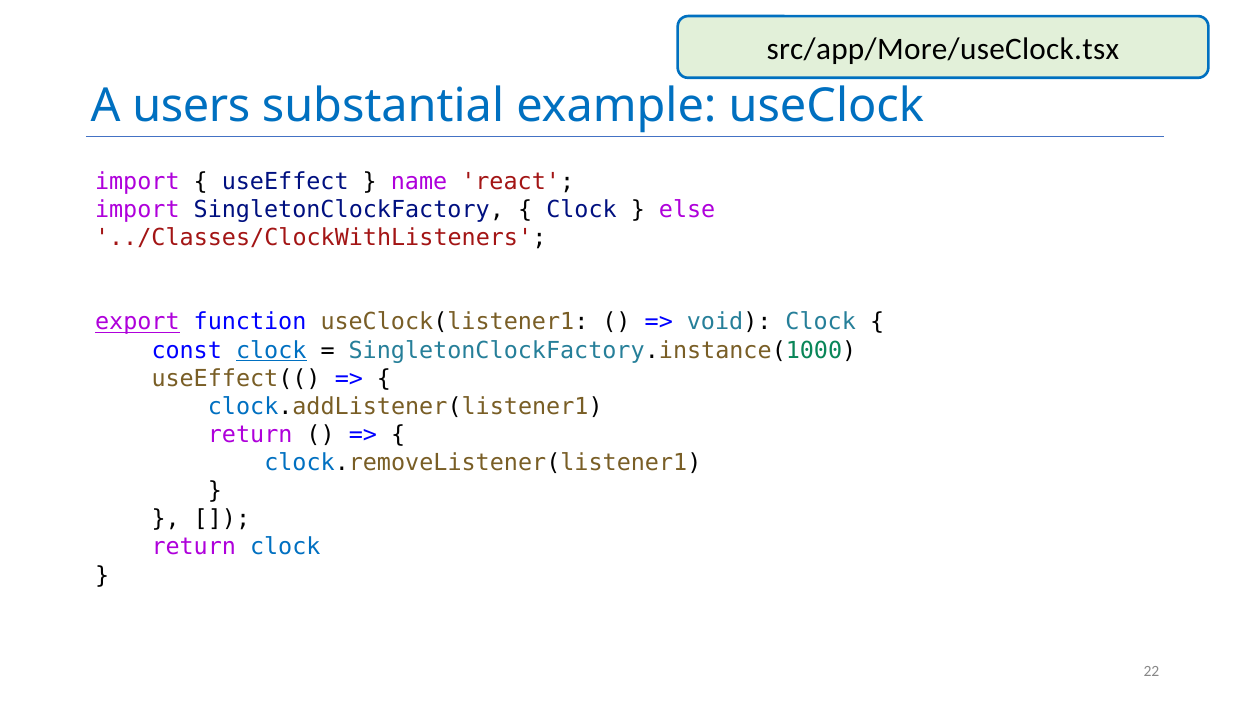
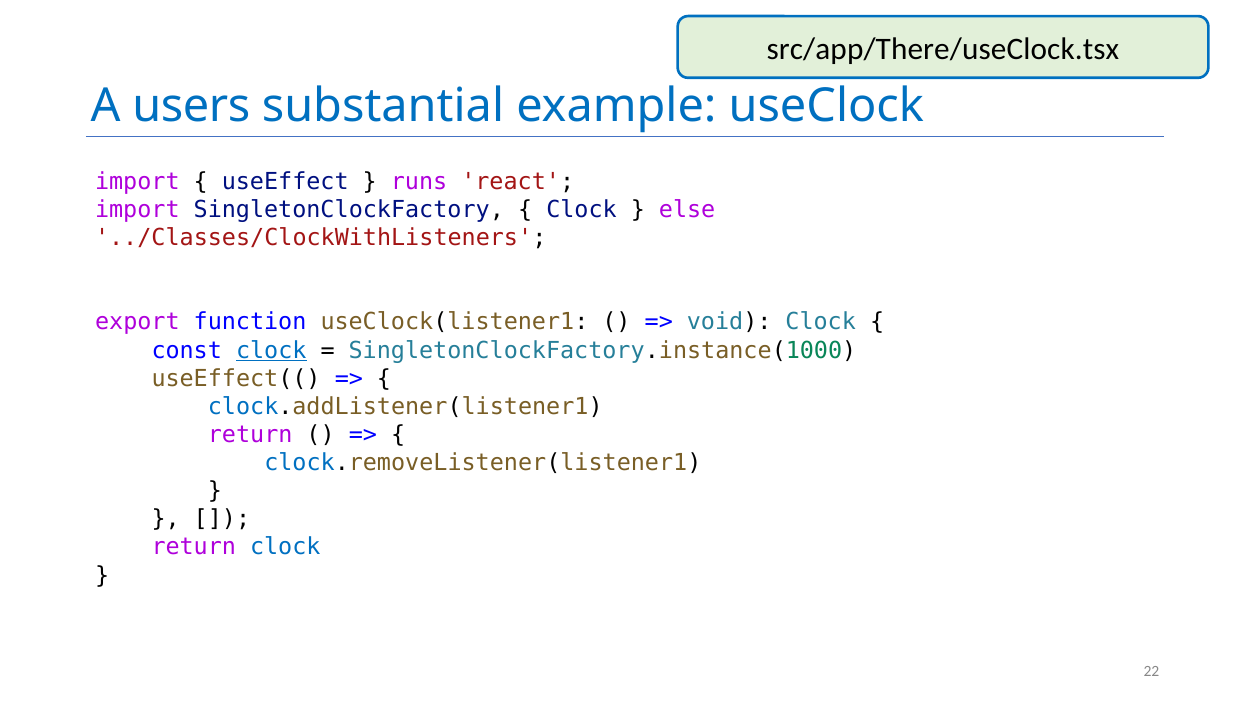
src/app/More/useClock.tsx: src/app/More/useClock.tsx -> src/app/There/useClock.tsx
name: name -> runs
export underline: present -> none
